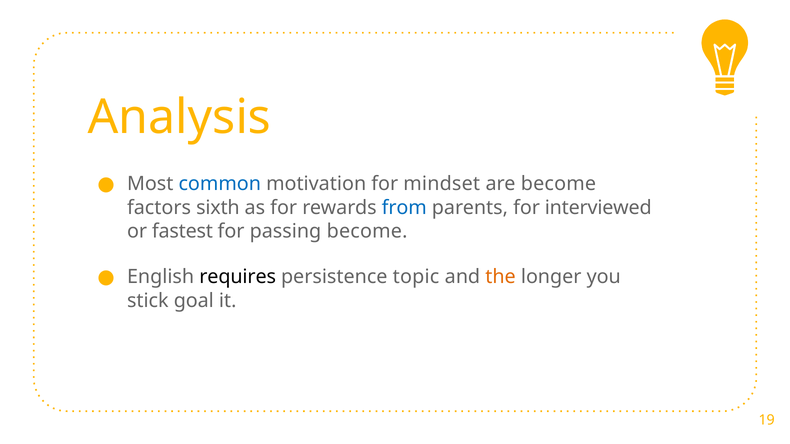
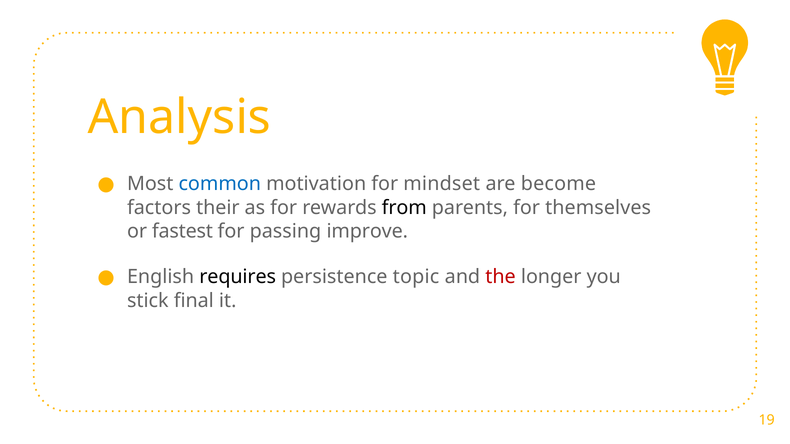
sixth: sixth -> their
from colour: blue -> black
interviewed: interviewed -> themselves
passing become: become -> improve
the colour: orange -> red
goal: goal -> final
